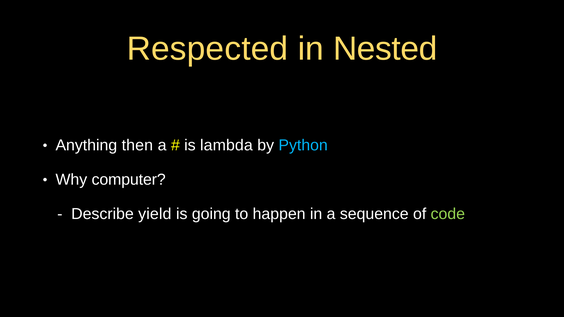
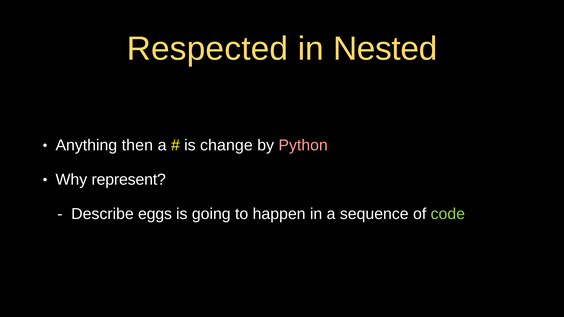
lambda: lambda -> change
Python colour: light blue -> pink
computer: computer -> represent
yield: yield -> eggs
